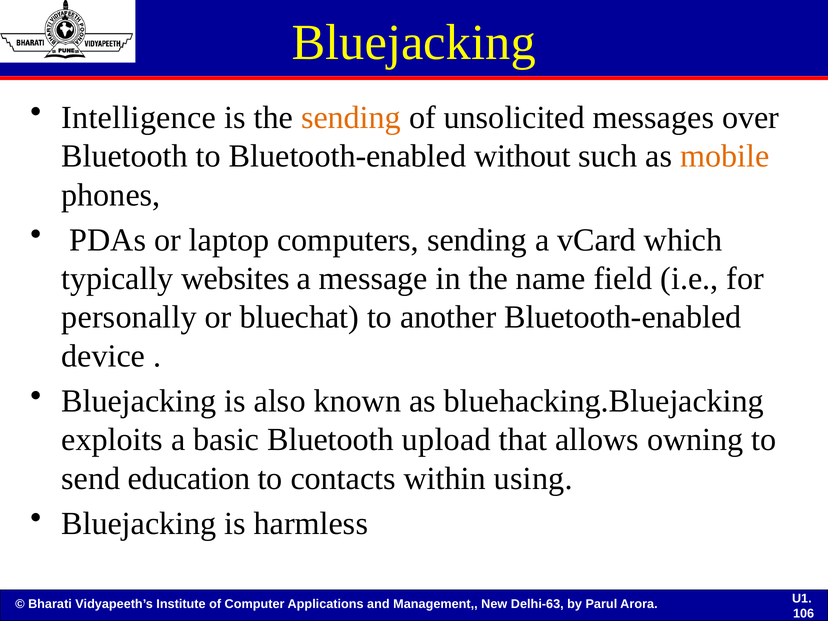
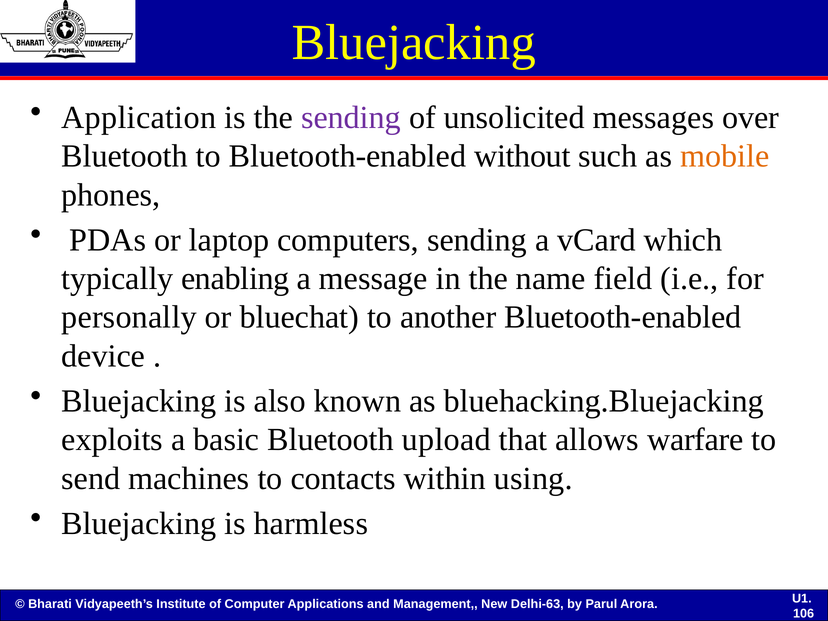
Intelligence: Intelligence -> Application
sending at (351, 118) colour: orange -> purple
websites: websites -> enabling
owning: owning -> warfare
education: education -> machines
